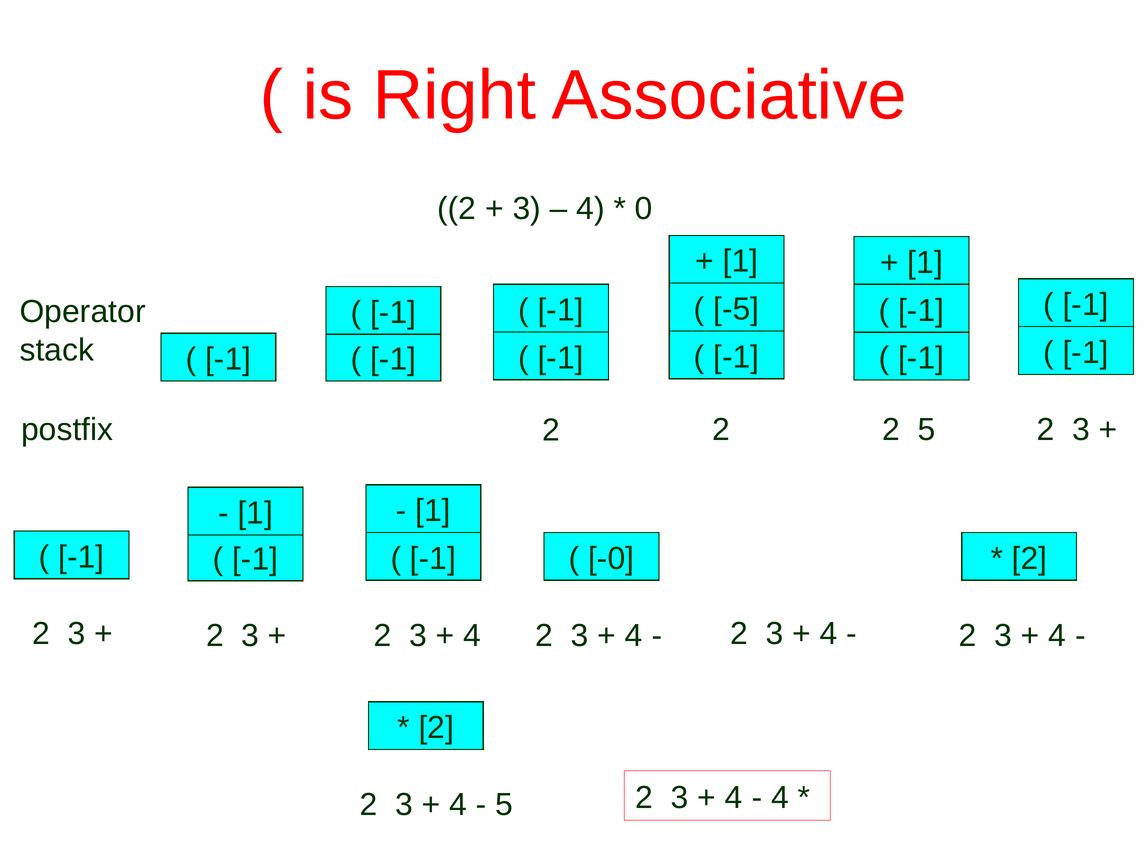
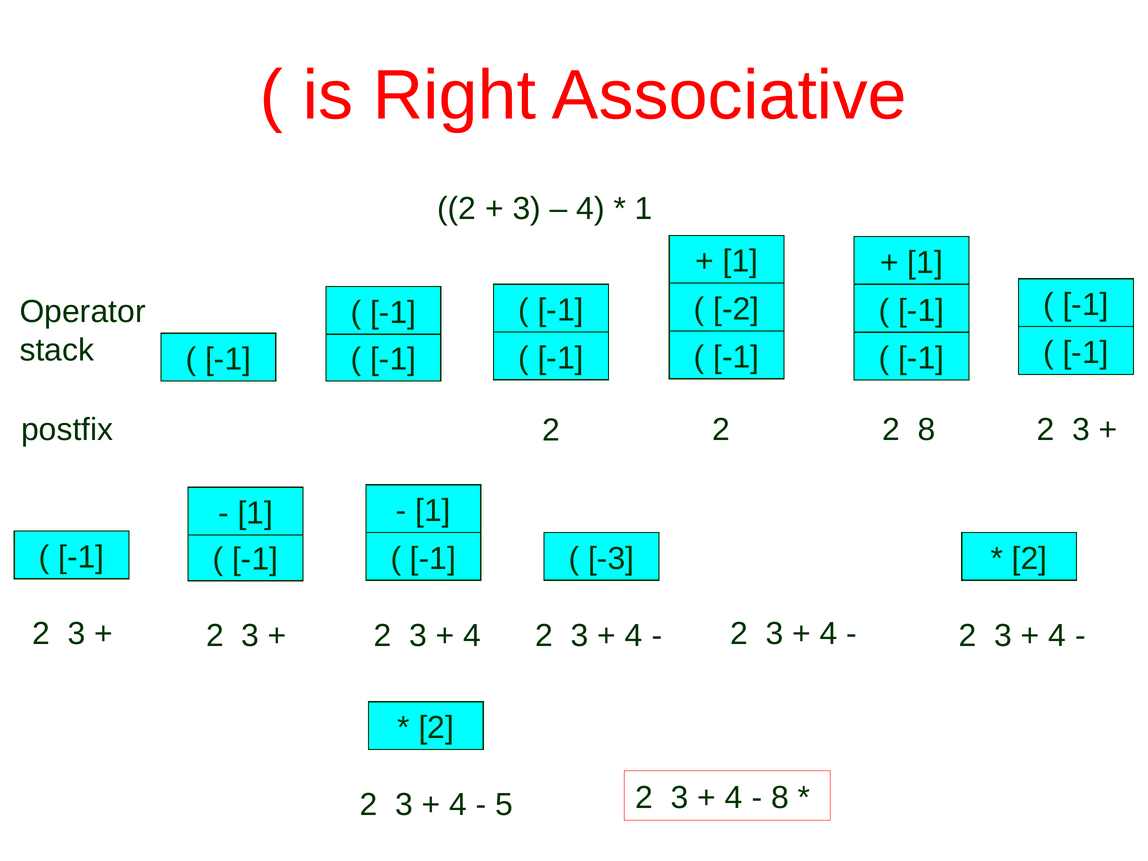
0 at (644, 209): 0 -> 1
-5: -5 -> -2
2 5: 5 -> 8
-0: -0 -> -3
4 at (780, 798): 4 -> 8
